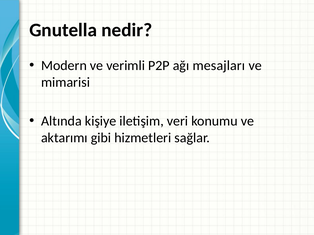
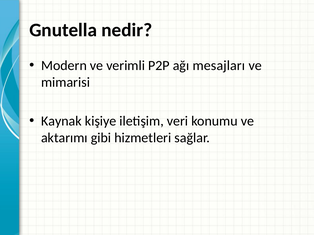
Altında: Altında -> Kaynak
